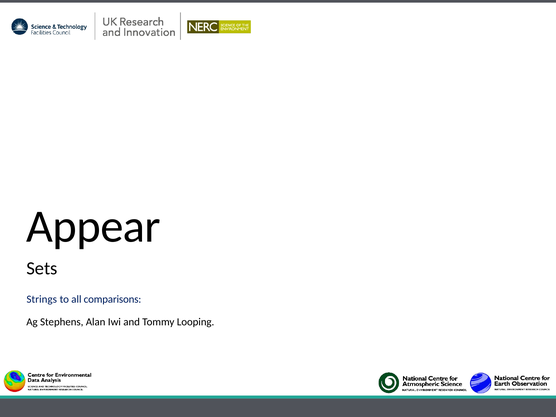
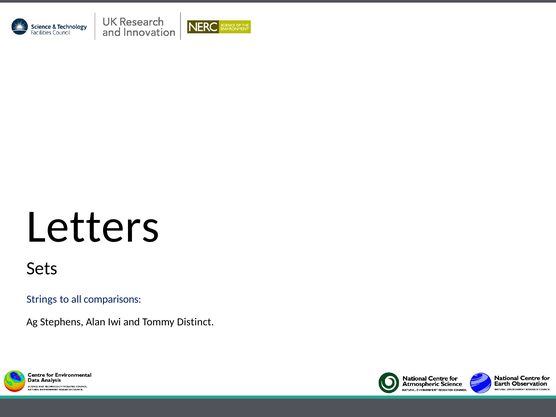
Appear: Appear -> Letters
Looping: Looping -> Distinct
